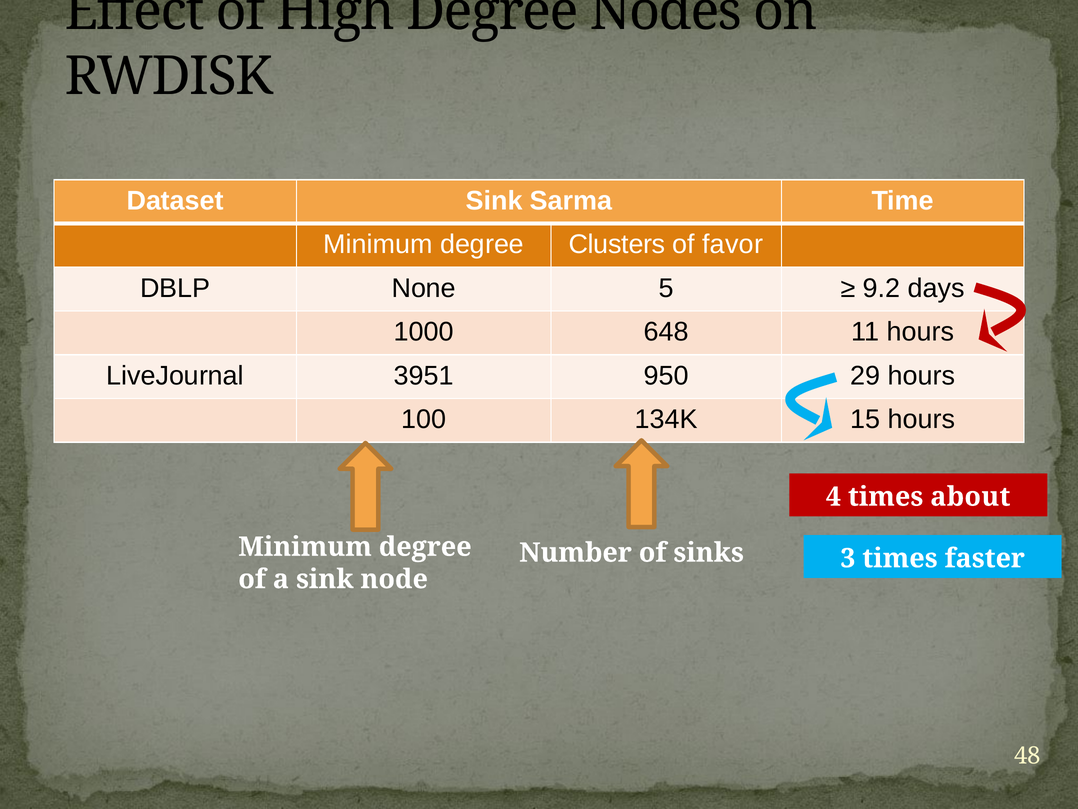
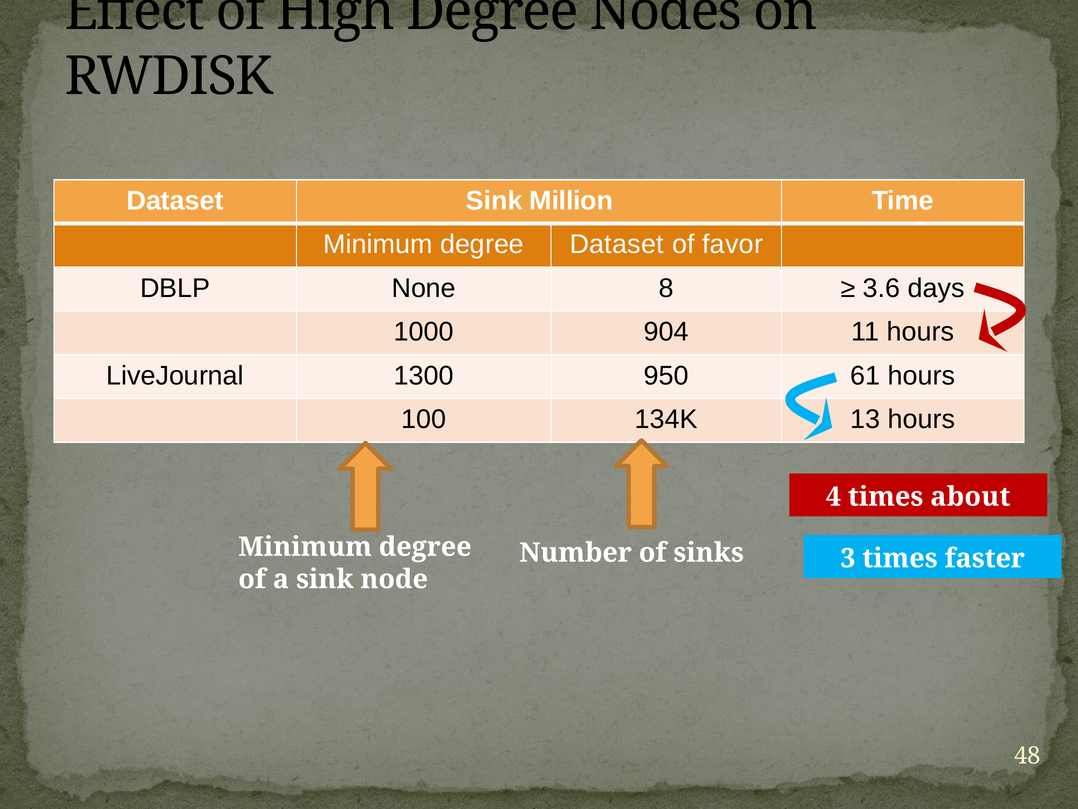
Sarma: Sarma -> Million
degree Clusters: Clusters -> Dataset
5: 5 -> 8
9.2: 9.2 -> 3.6
648: 648 -> 904
3951: 3951 -> 1300
29: 29 -> 61
15: 15 -> 13
